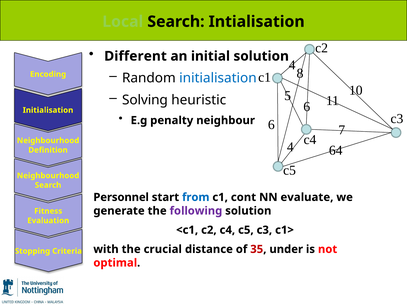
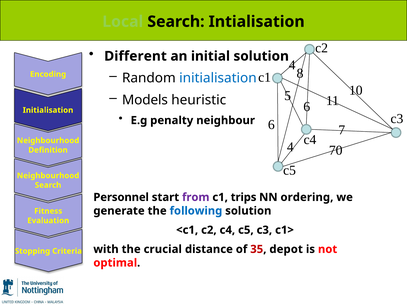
Solving: Solving -> Models
64: 64 -> 70
from colour: blue -> purple
cont: cont -> trips
evaluate: evaluate -> ordering
following colour: purple -> blue
under: under -> depot
